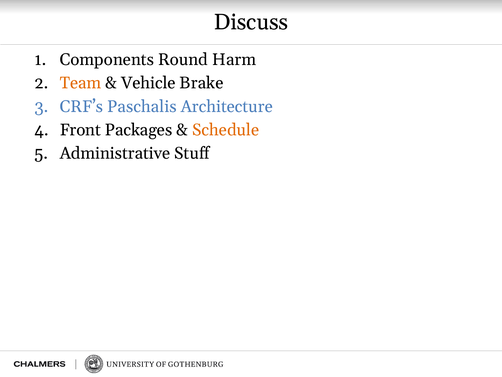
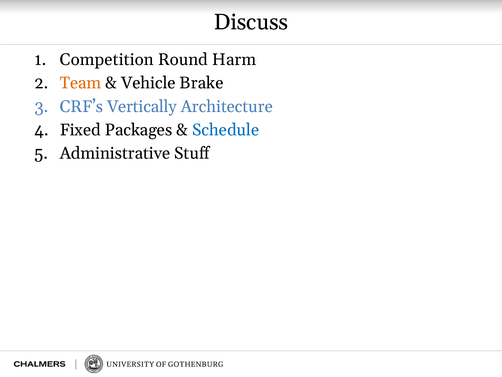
Components: Components -> Competition
Paschalis: Paschalis -> Vertically
Front: Front -> Fixed
Schedule colour: orange -> blue
